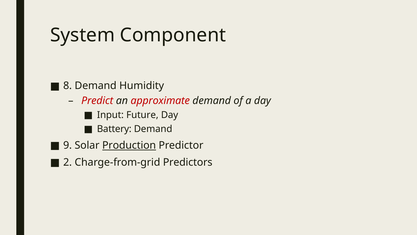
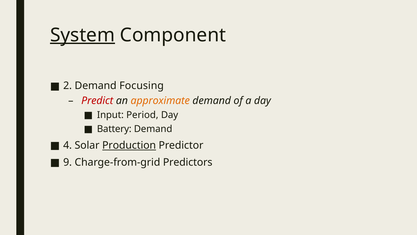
System underline: none -> present
8: 8 -> 2
Humidity: Humidity -> Focusing
approximate colour: red -> orange
Future: Future -> Period
9: 9 -> 4
2: 2 -> 9
